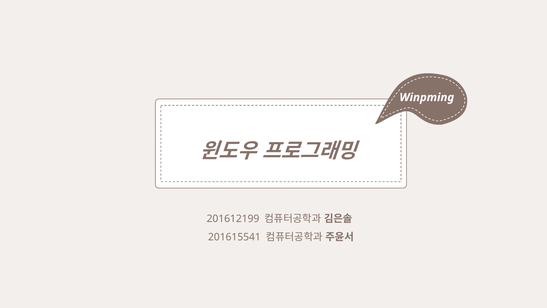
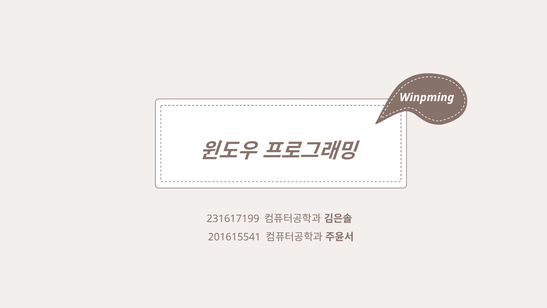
201612199: 201612199 -> 231617199
